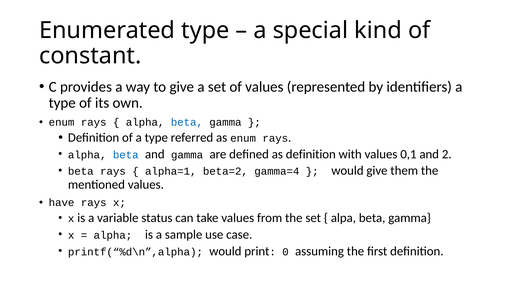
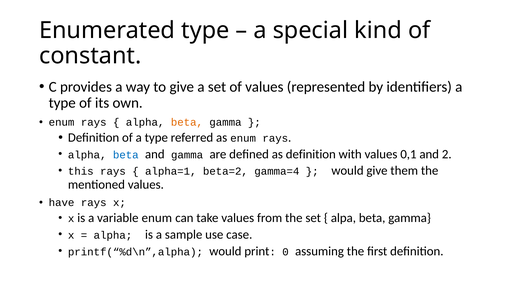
beta at (187, 122) colour: blue -> orange
beta at (81, 171): beta -> this
variable status: status -> enum
